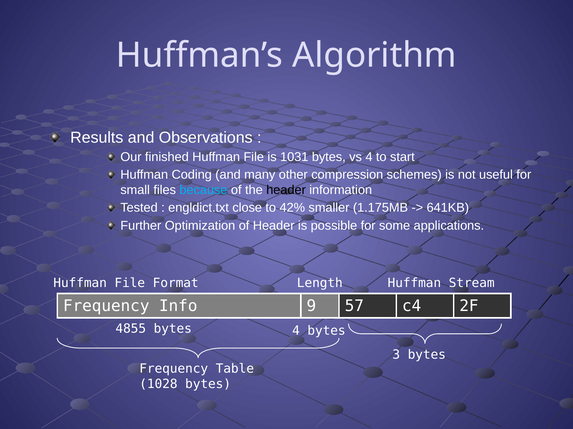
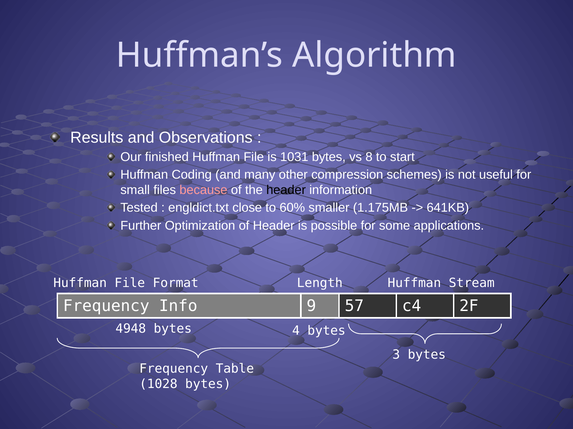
vs 4: 4 -> 8
because colour: light blue -> pink
42%: 42% -> 60%
4855: 4855 -> 4948
